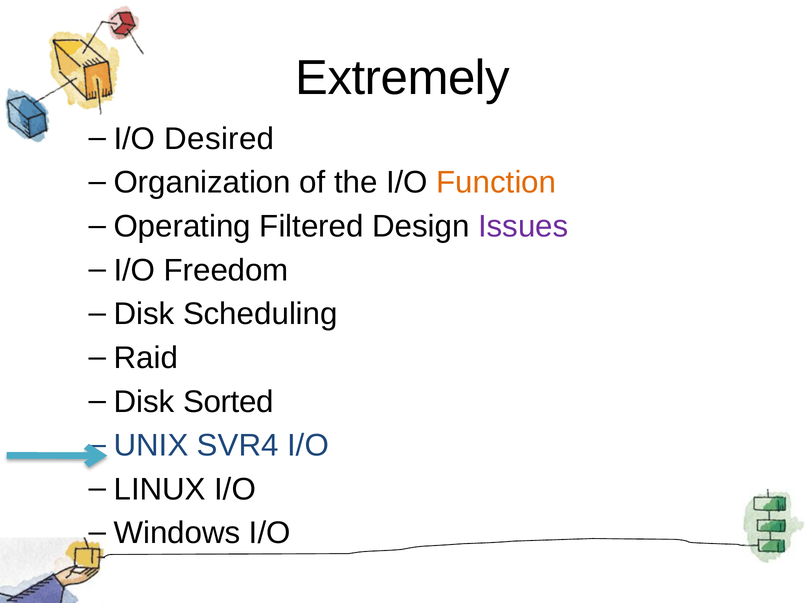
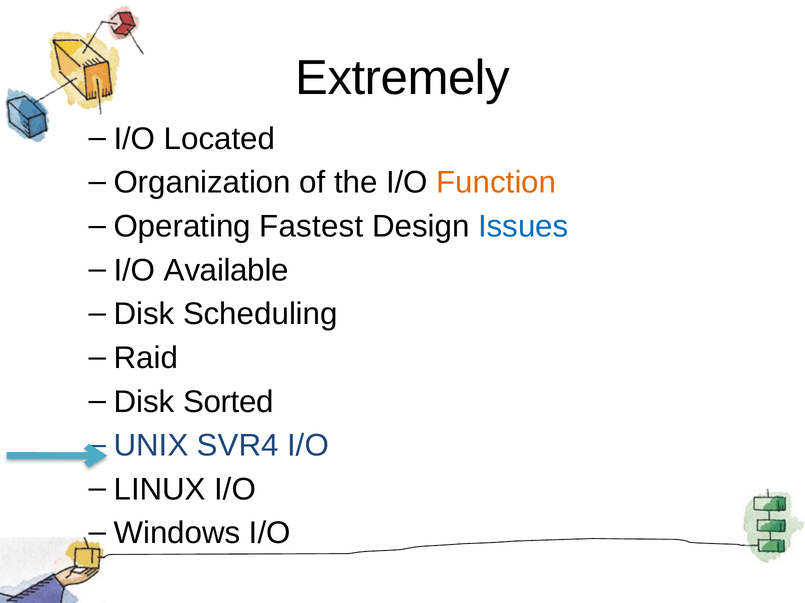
Desired: Desired -> Located
Filtered: Filtered -> Fastest
Issues colour: purple -> blue
Freedom: Freedom -> Available
